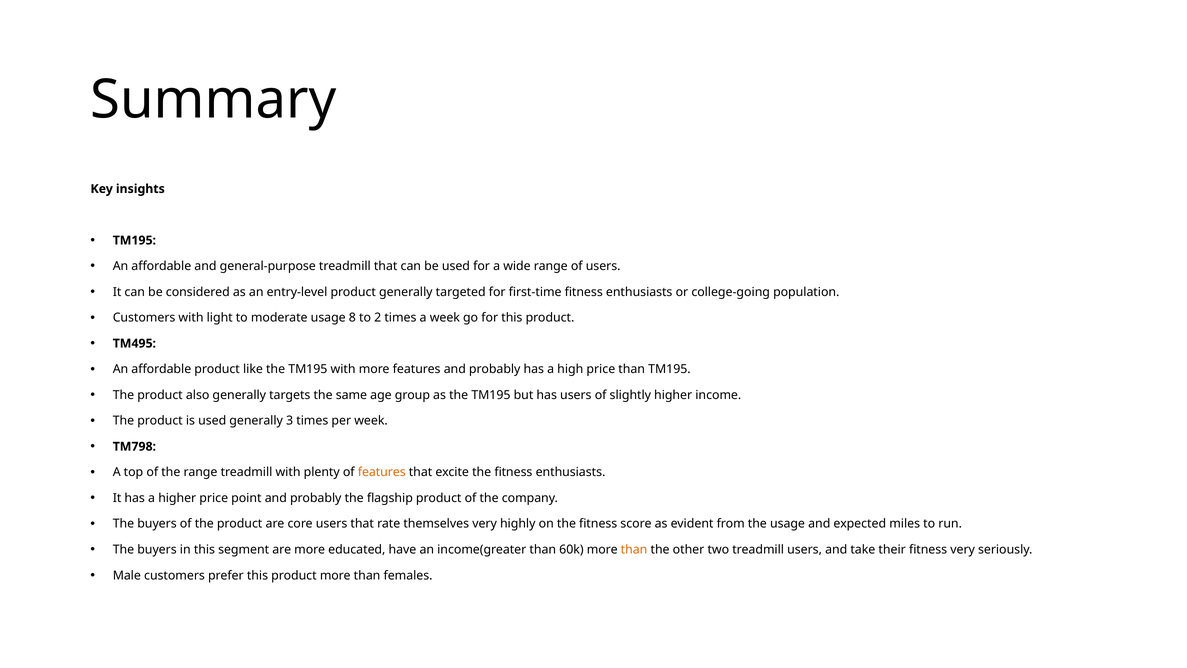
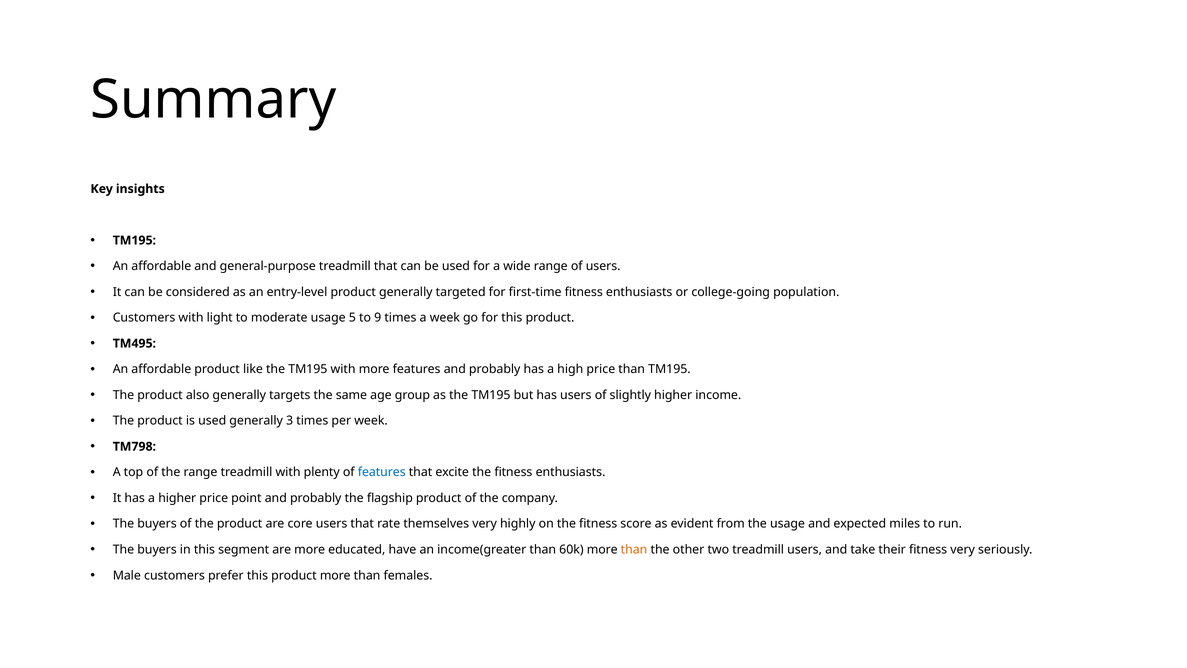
8: 8 -> 5
2: 2 -> 9
features at (382, 472) colour: orange -> blue
